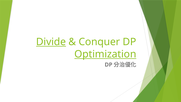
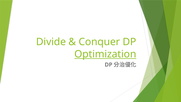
Divide underline: present -> none
